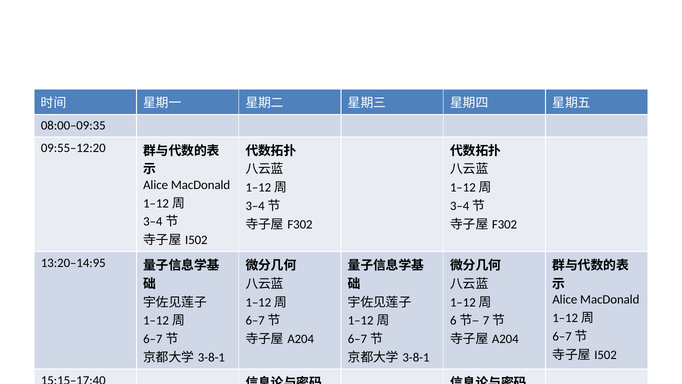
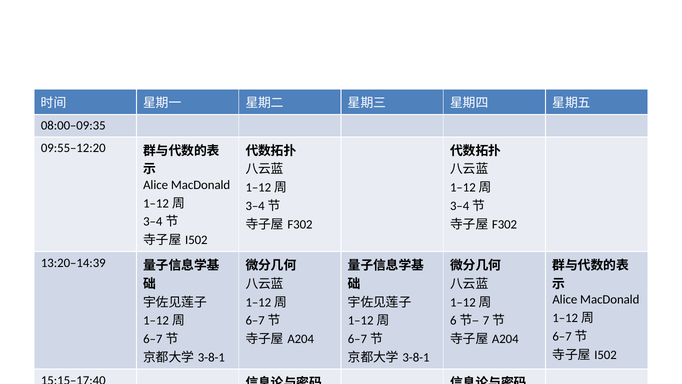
13:20–14:95: 13:20–14:95 -> 13:20–14:39
